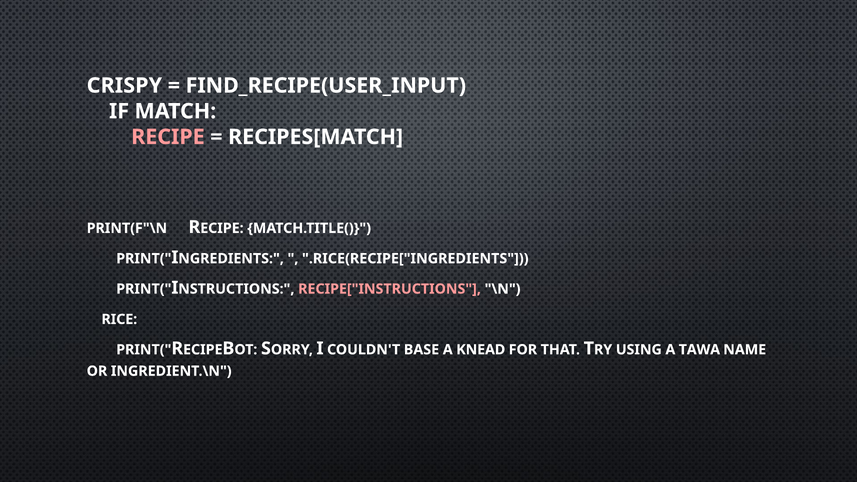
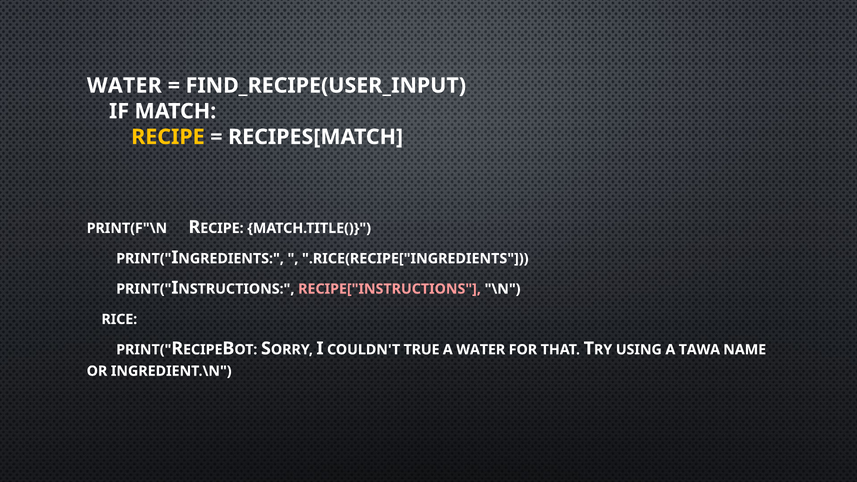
CRISPY at (124, 86): CRISPY -> WATER
RECIPE at (168, 137) colour: pink -> yellow
BASE: BASE -> TRUE
A KNEAD: KNEAD -> WATER
